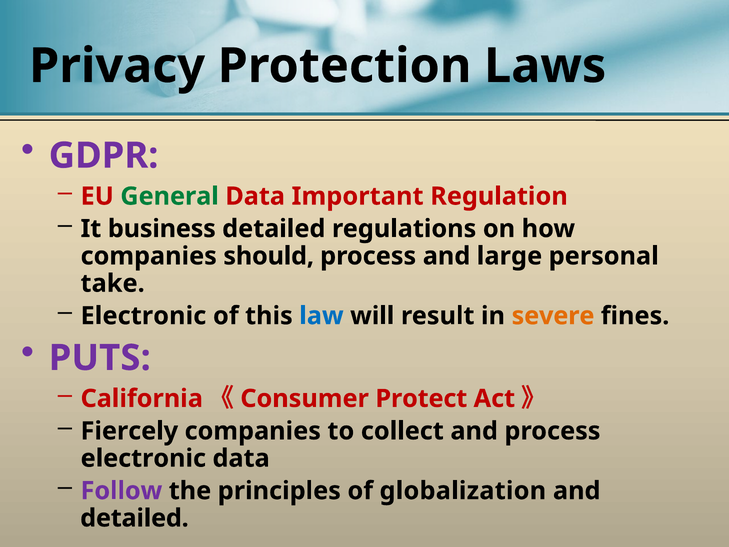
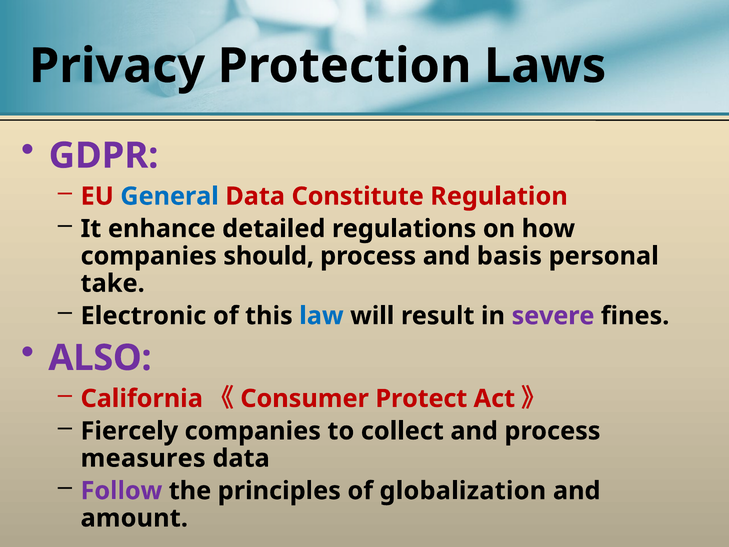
General colour: green -> blue
Important: Important -> Constitute
business: business -> enhance
large: large -> basis
severe colour: orange -> purple
PUTS: PUTS -> ALSO
electronic at (143, 458): electronic -> measures
detailed at (134, 518): detailed -> amount
